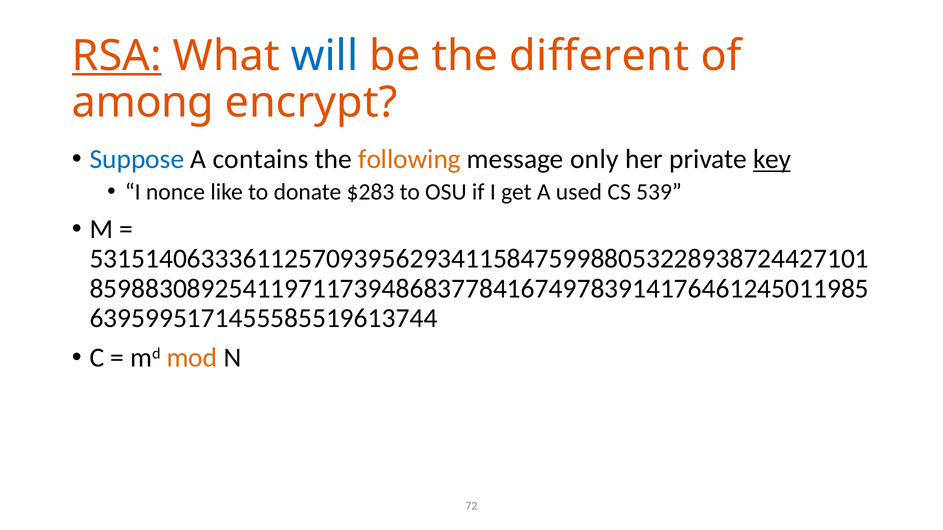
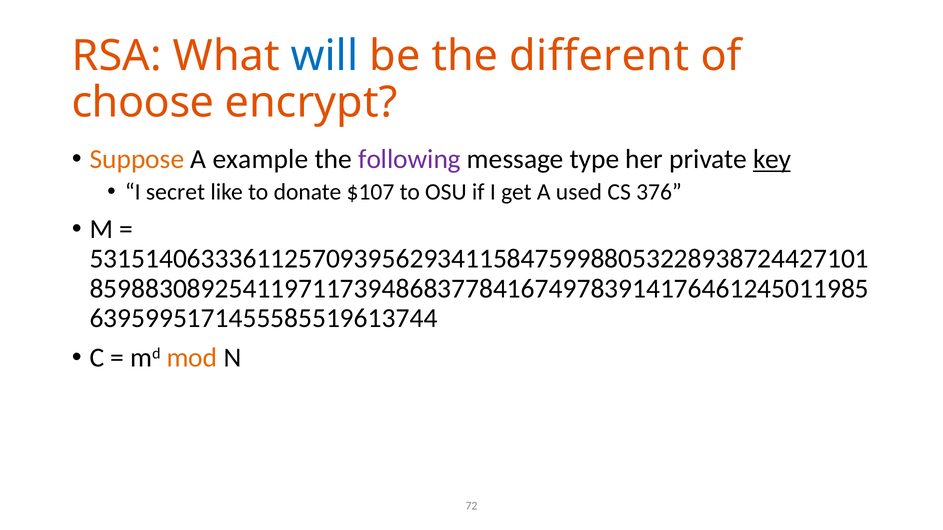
RSA underline: present -> none
among: among -> choose
Suppose colour: blue -> orange
contains: contains -> example
following colour: orange -> purple
only: only -> type
nonce: nonce -> secret
$283: $283 -> $107
539: 539 -> 376
